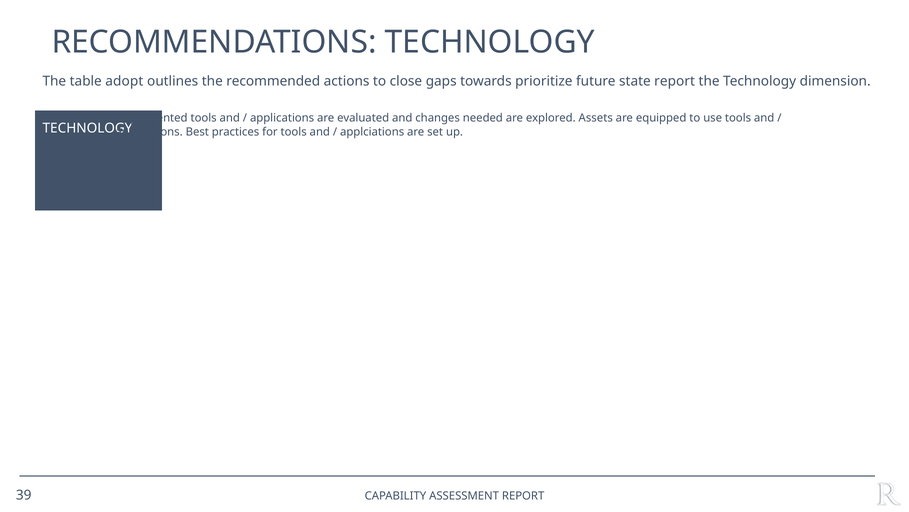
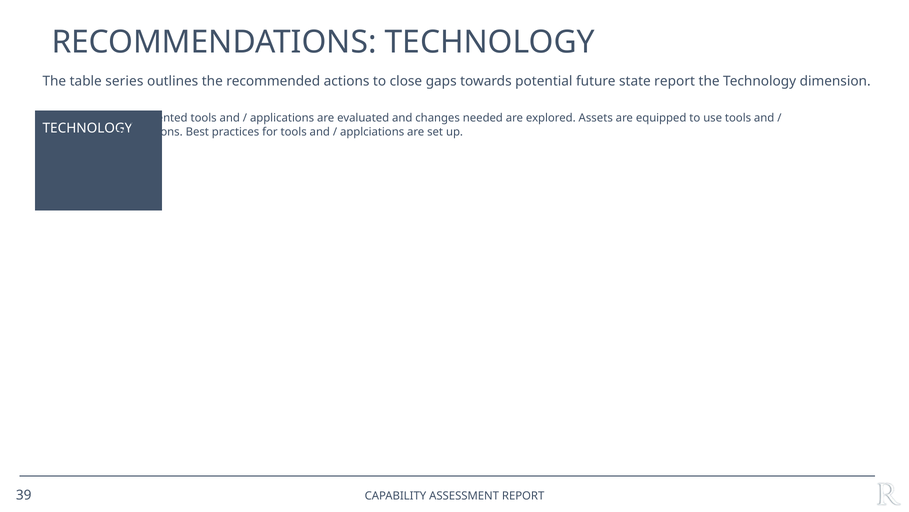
adopt: adopt -> series
prioritize: prioritize -> potential
